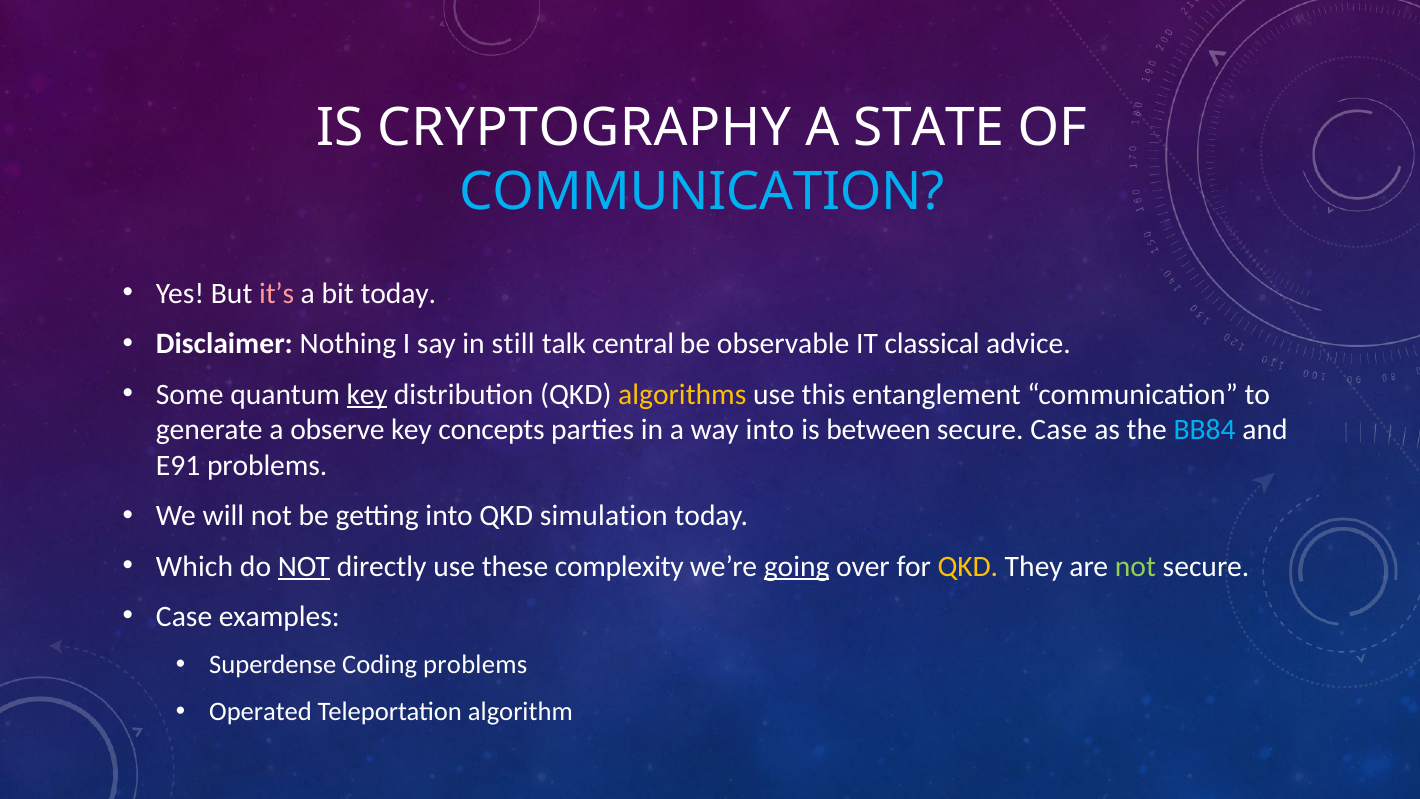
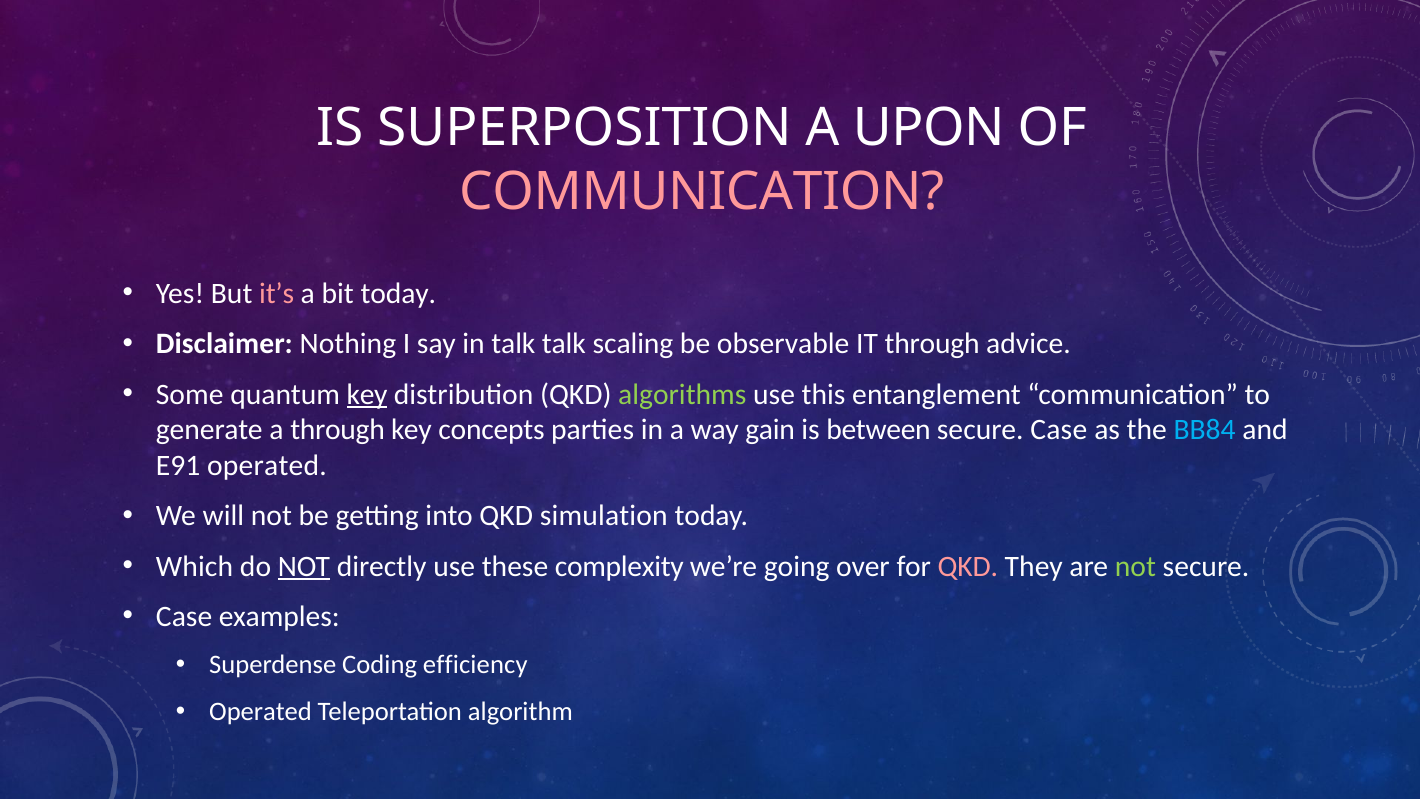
CRYPTOGRAPHY: CRYPTOGRAPHY -> SUPERPOSITION
STATE: STATE -> UPON
COMMUNICATION at (702, 191) colour: light blue -> pink
in still: still -> talk
central: central -> scaling
IT classical: classical -> through
algorithms colour: yellow -> light green
a observe: observe -> through
way into: into -> gain
E91 problems: problems -> operated
going underline: present -> none
QKD at (968, 566) colour: yellow -> pink
Coding problems: problems -> efficiency
